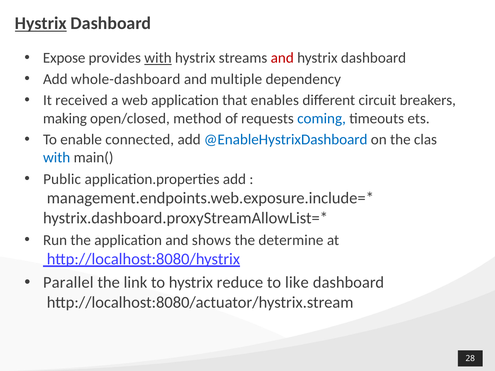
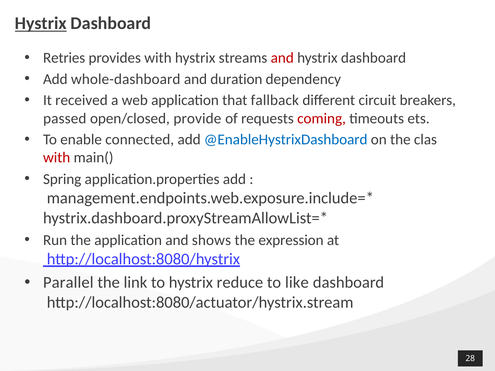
Expose: Expose -> Retries
with at (158, 58) underline: present -> none
multiple: multiple -> duration
enables: enables -> fallback
making: making -> passed
method: method -> provide
coming colour: blue -> red
with at (57, 158) colour: blue -> red
Public: Public -> Spring
determine: determine -> expression
